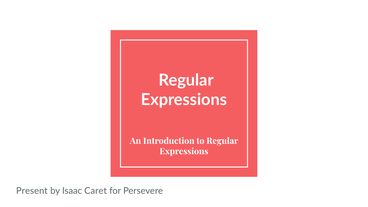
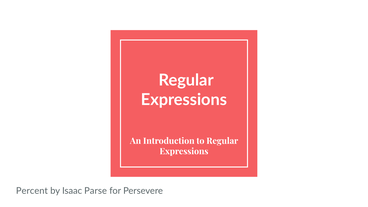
Present: Present -> Percent
Caret: Caret -> Parse
